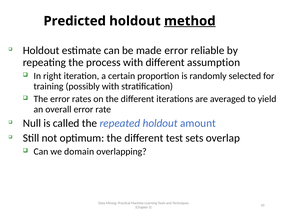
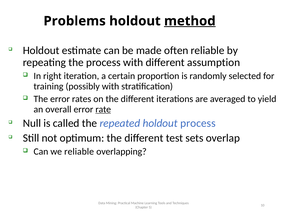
Predicted: Predicted -> Problems
made error: error -> often
rate underline: none -> present
holdout amount: amount -> process
we domain: domain -> reliable
